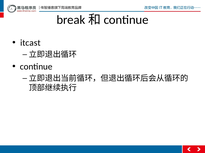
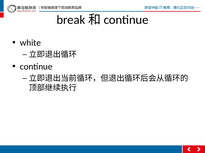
itcast: itcast -> white
